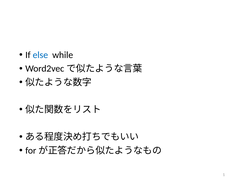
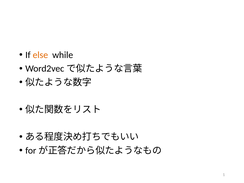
else colour: blue -> orange
